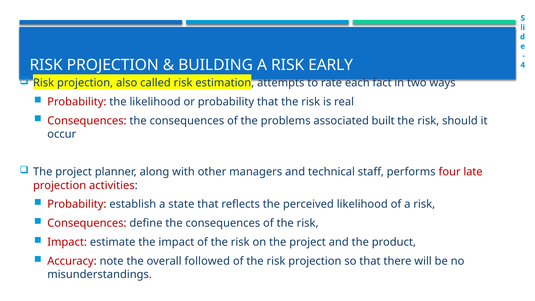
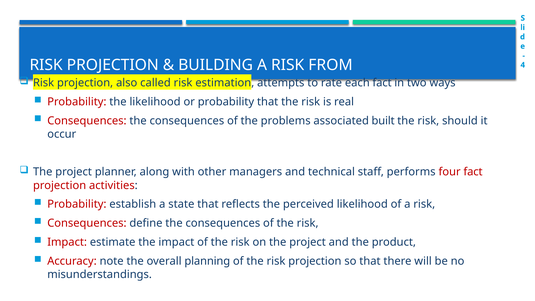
EARLY: EARLY -> FROM
four late: late -> fact
followed: followed -> planning
